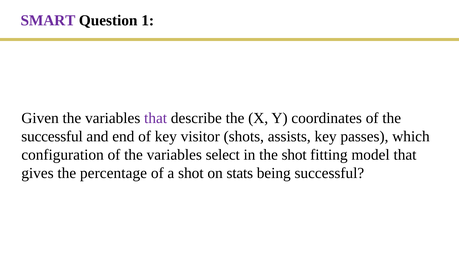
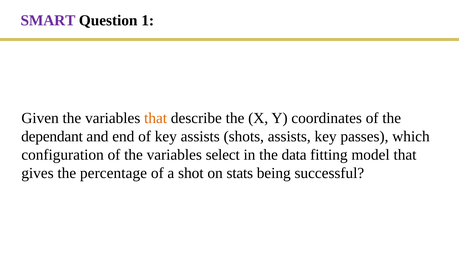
that at (156, 118) colour: purple -> orange
successful at (52, 136): successful -> dependant
key visitor: visitor -> assists
the shot: shot -> data
